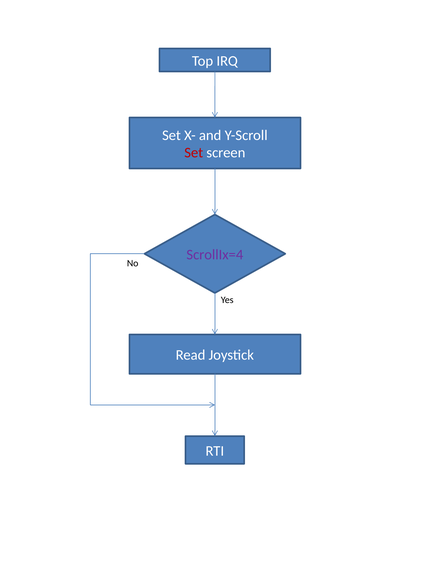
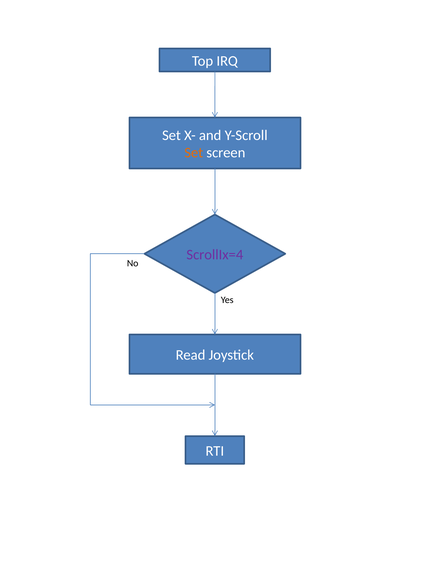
Set at (194, 153) colour: red -> orange
